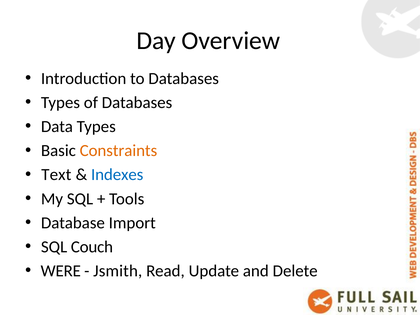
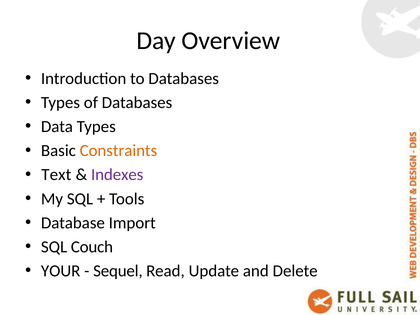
Indexes colour: blue -> purple
WERE: WERE -> YOUR
Jsmith: Jsmith -> Sequel
